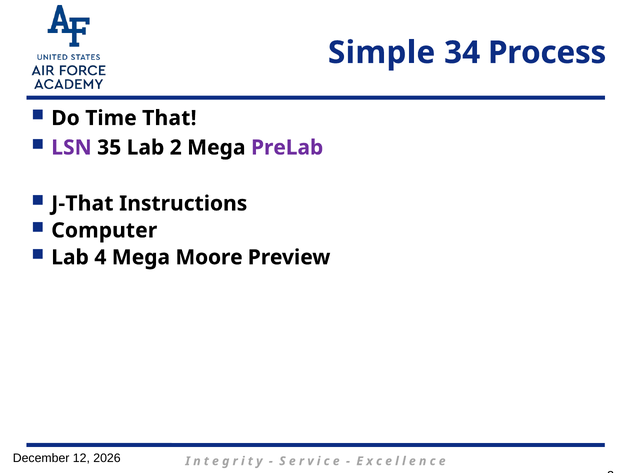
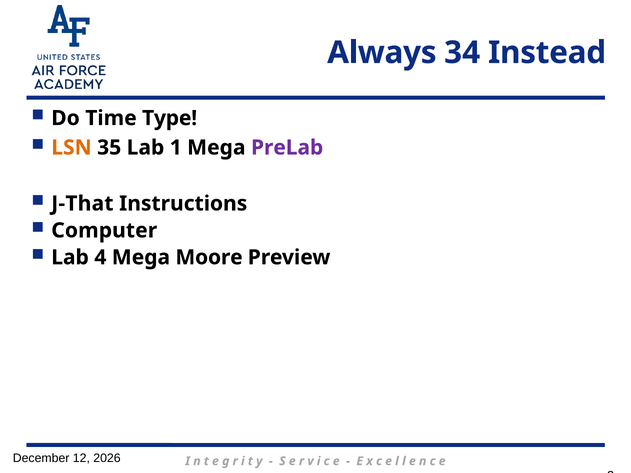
Simple: Simple -> Always
Process: Process -> Instead
That: That -> Type
LSN colour: purple -> orange
Lab 2: 2 -> 1
